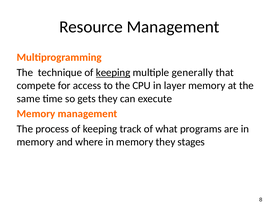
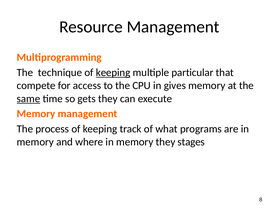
generally: generally -> particular
layer: layer -> gives
same underline: none -> present
